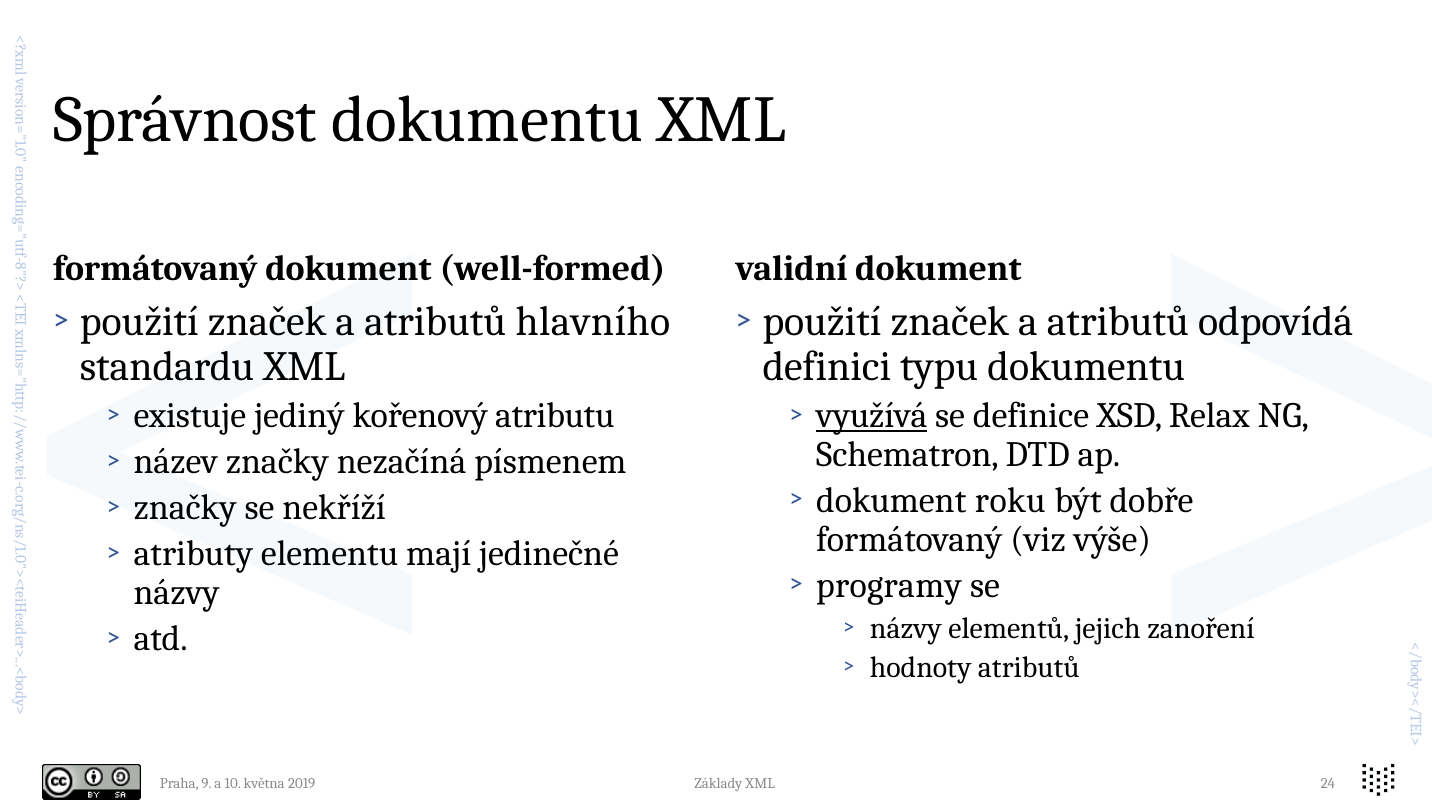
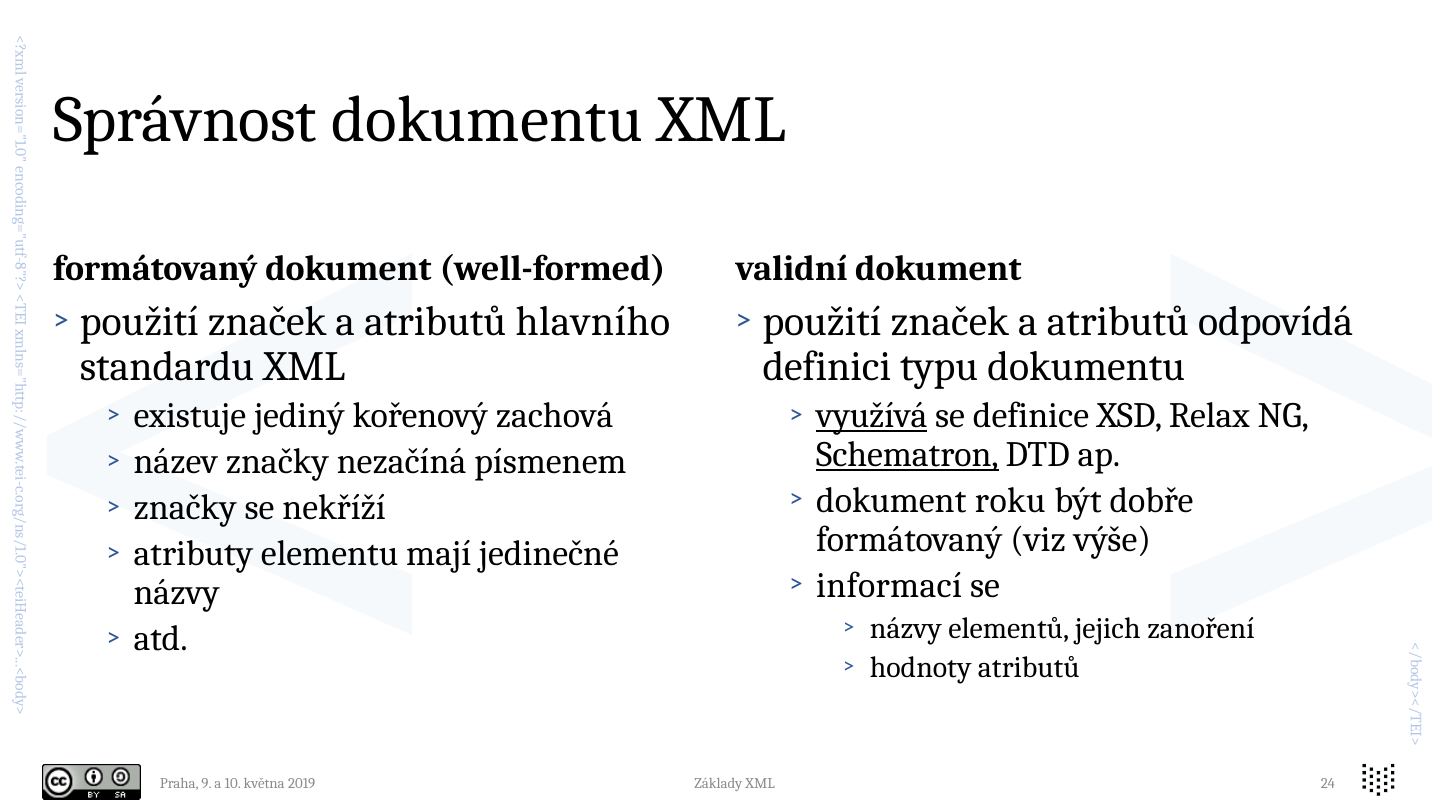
atributu: atributu -> zachová
Schematron underline: none -> present
programy: programy -> informací
